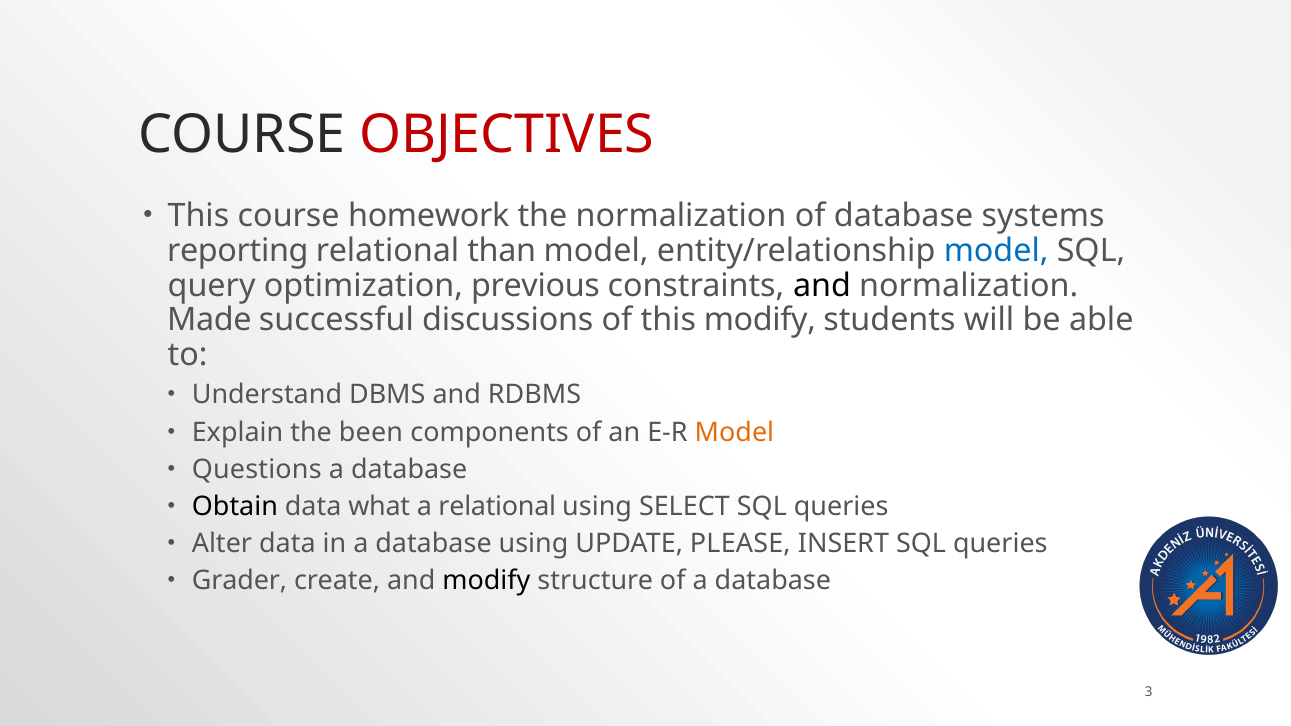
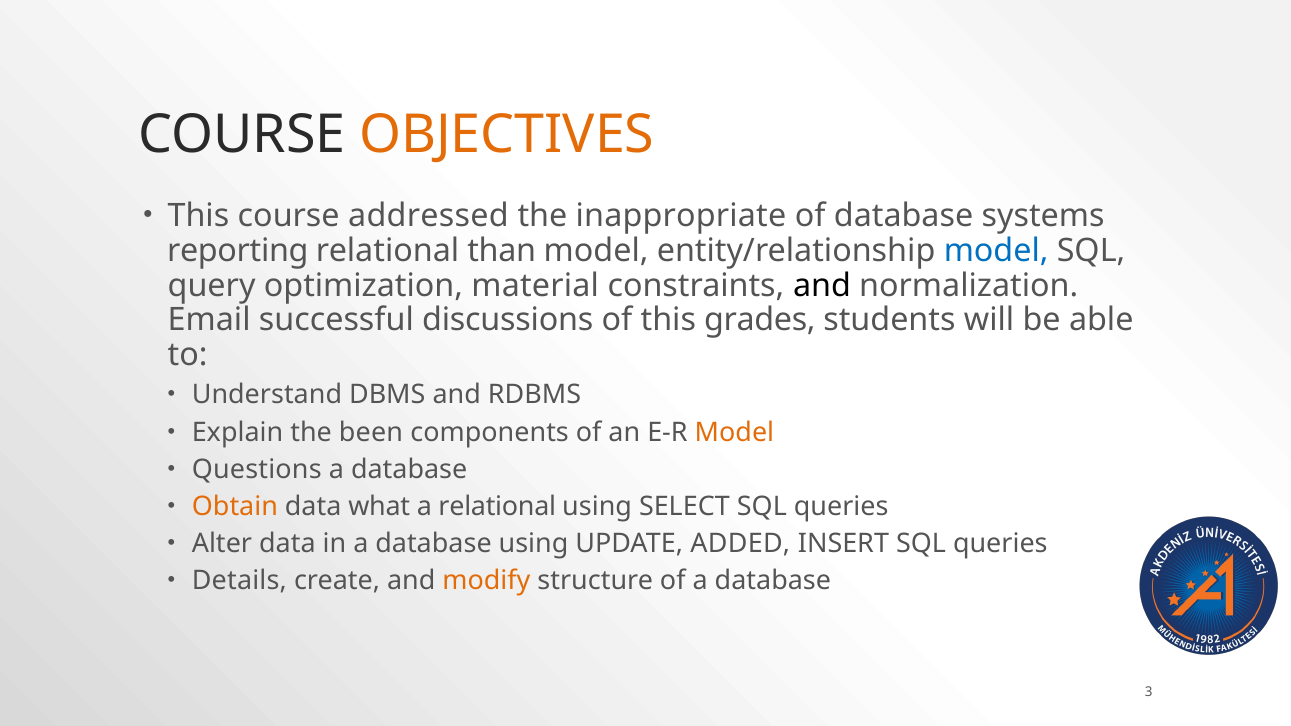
OBJECTIVES colour: red -> orange
homework: homework -> addressed
the normalization: normalization -> inappropriate
previous: previous -> material
Made: Made -> Email
this modify: modify -> grades
Obtain colour: black -> orange
PLEASE: PLEASE -> ADDED
Grader: Grader -> Details
modify at (486, 581) colour: black -> orange
